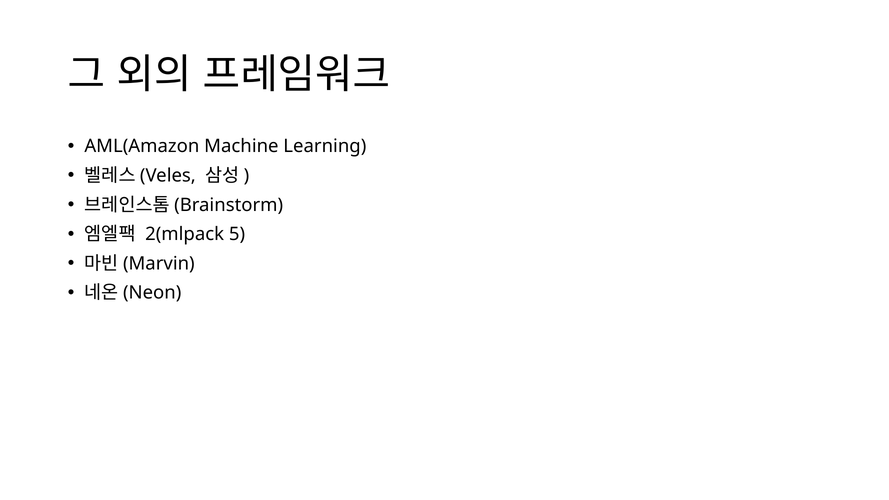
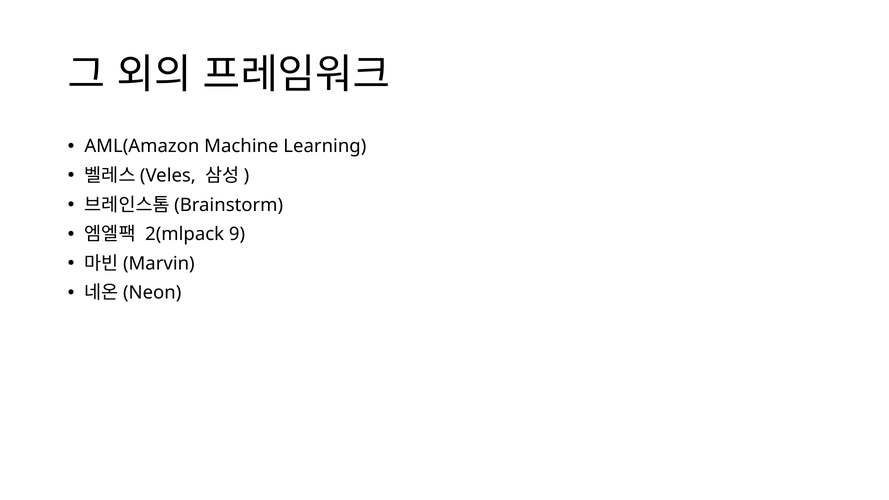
5: 5 -> 9
